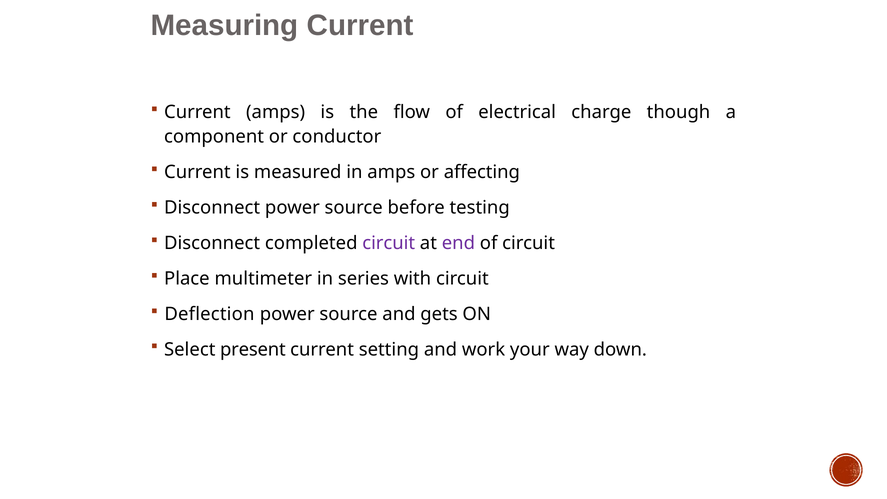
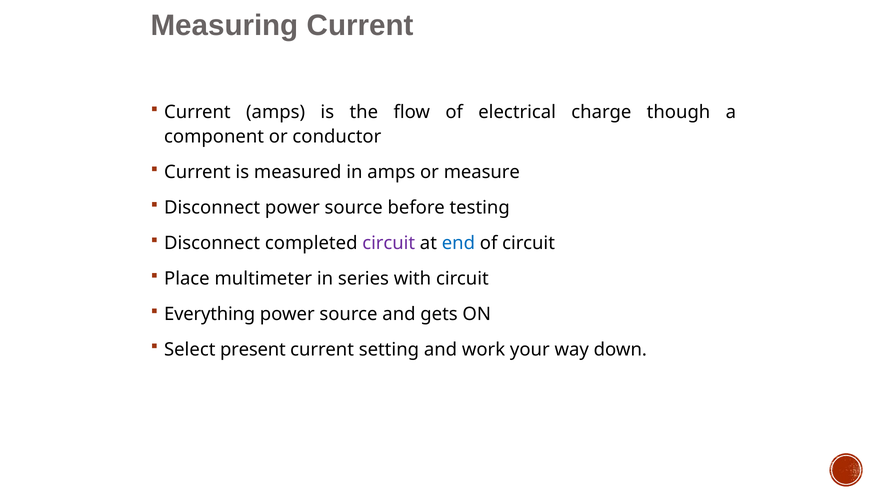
affecting: affecting -> measure
end colour: purple -> blue
Deflection: Deflection -> Everything
